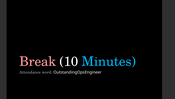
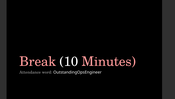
Minutes colour: light blue -> pink
